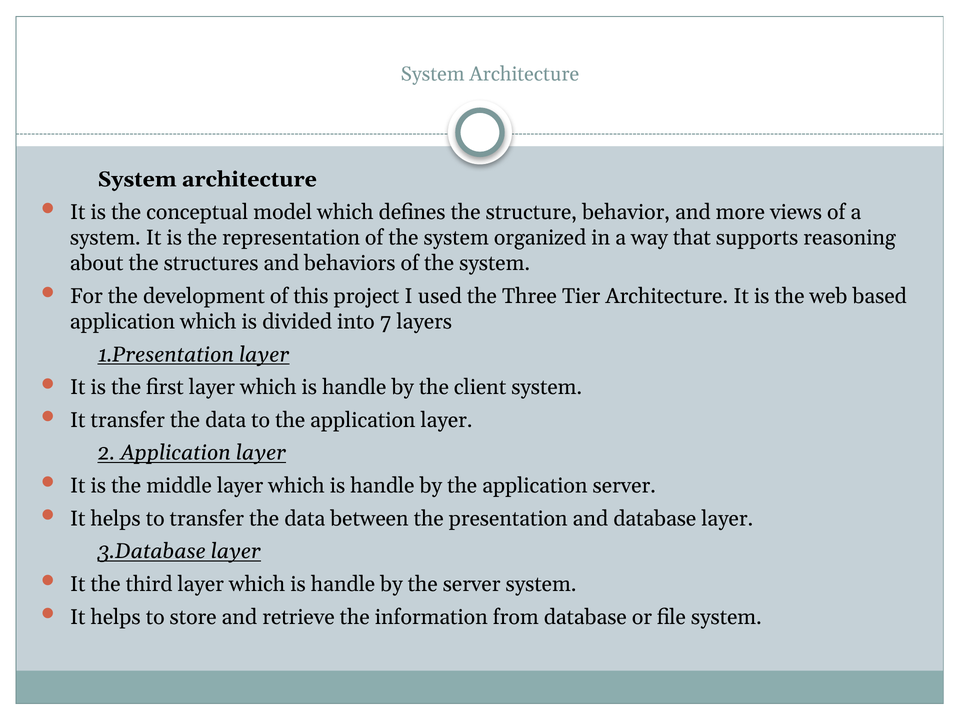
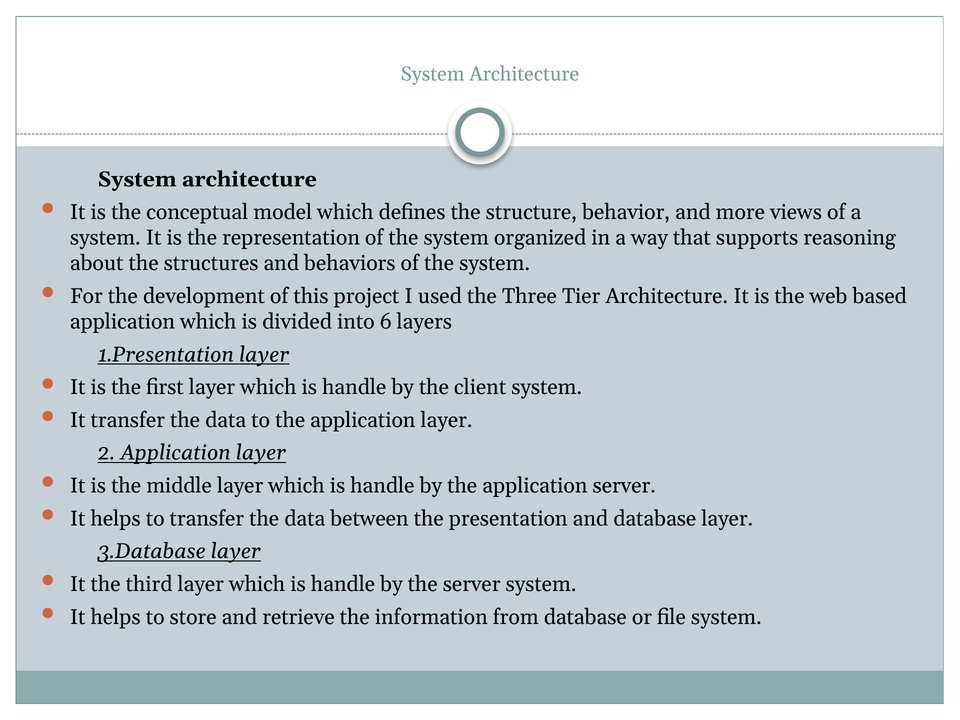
7: 7 -> 6
